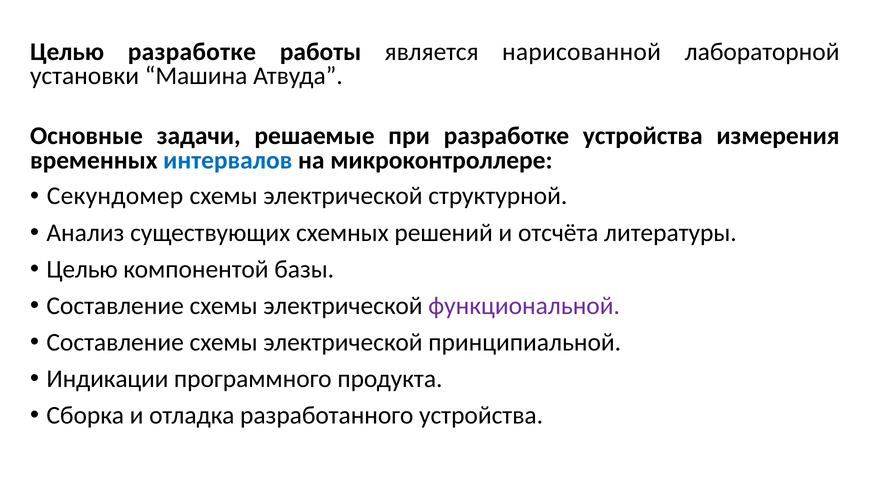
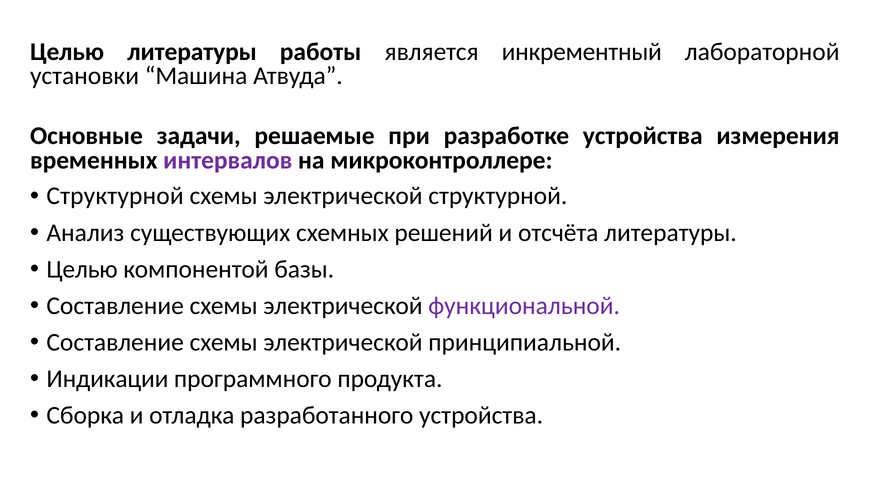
Целью разработке: разработке -> литературы
нарисованной: нарисованной -> инкрементный
интервалов colour: blue -> purple
Секундомер at (115, 196): Секундомер -> Структурной
